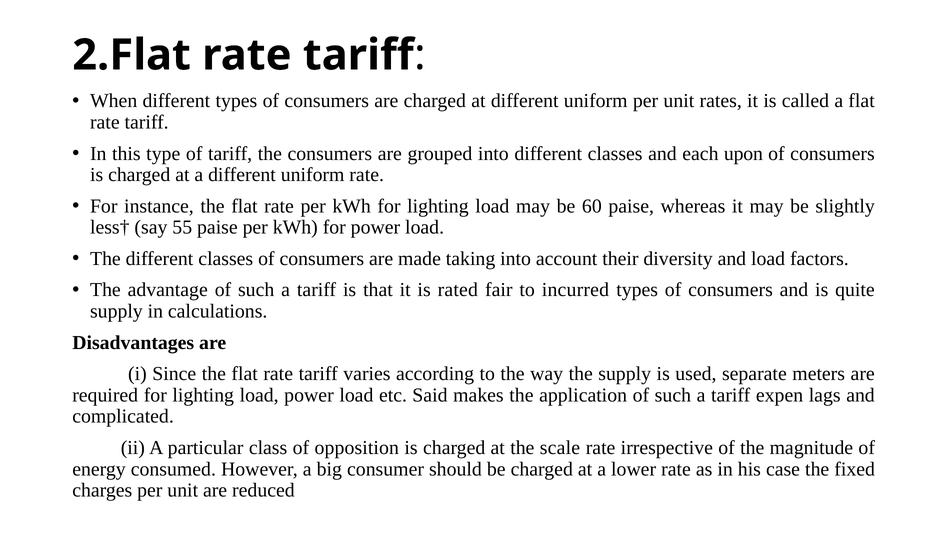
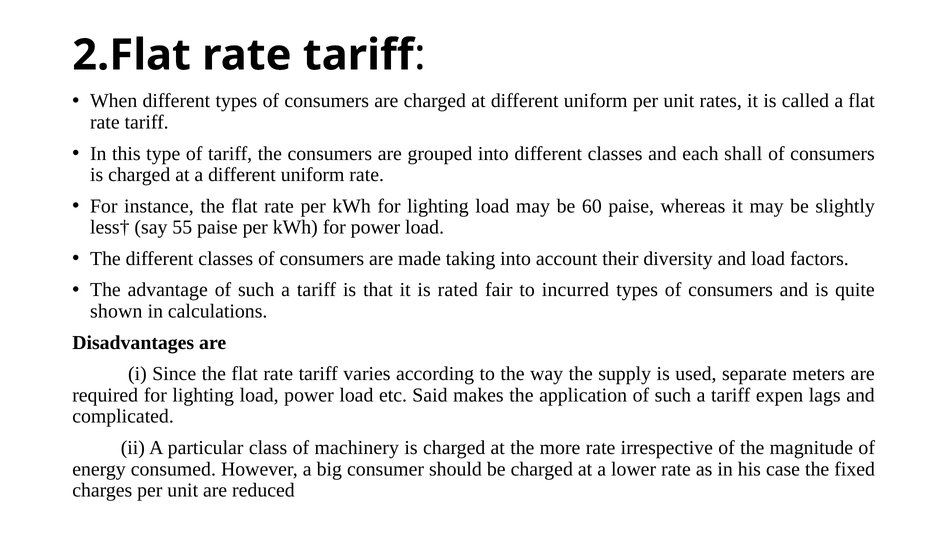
upon: upon -> shall
supply at (116, 311): supply -> shown
opposition: opposition -> machinery
scale: scale -> more
